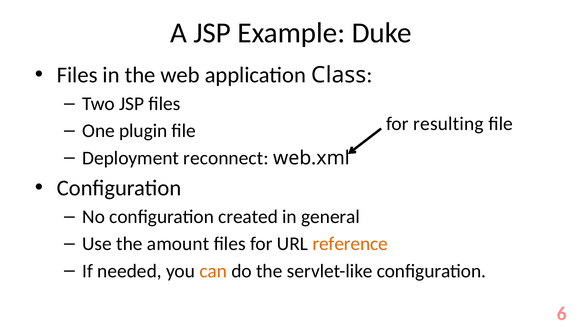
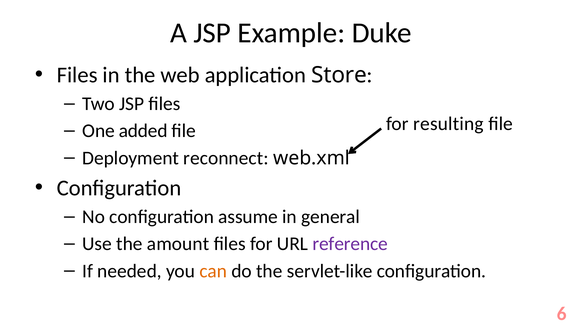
Class: Class -> Store
plugin: plugin -> added
created: created -> assume
reference colour: orange -> purple
